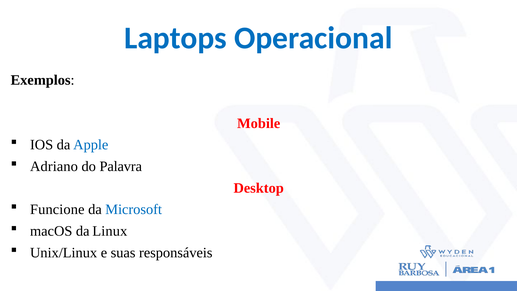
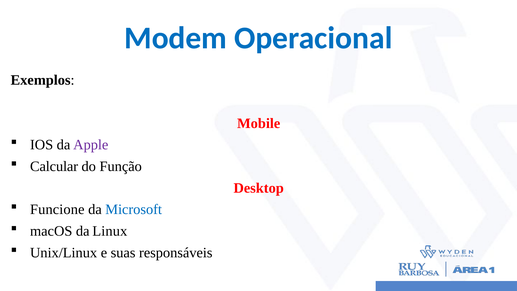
Laptops: Laptops -> Modem
Apple colour: blue -> purple
Adriano: Adriano -> Calcular
Palavra: Palavra -> Função
